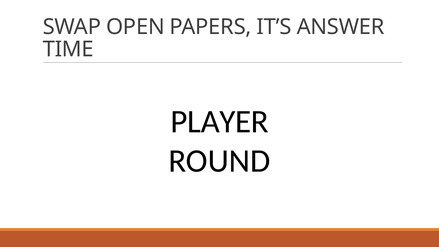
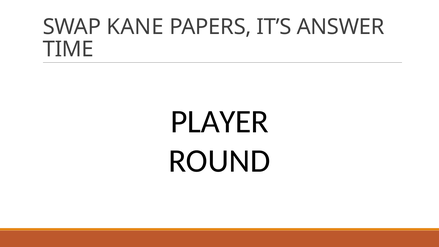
OPEN: OPEN -> KANE
